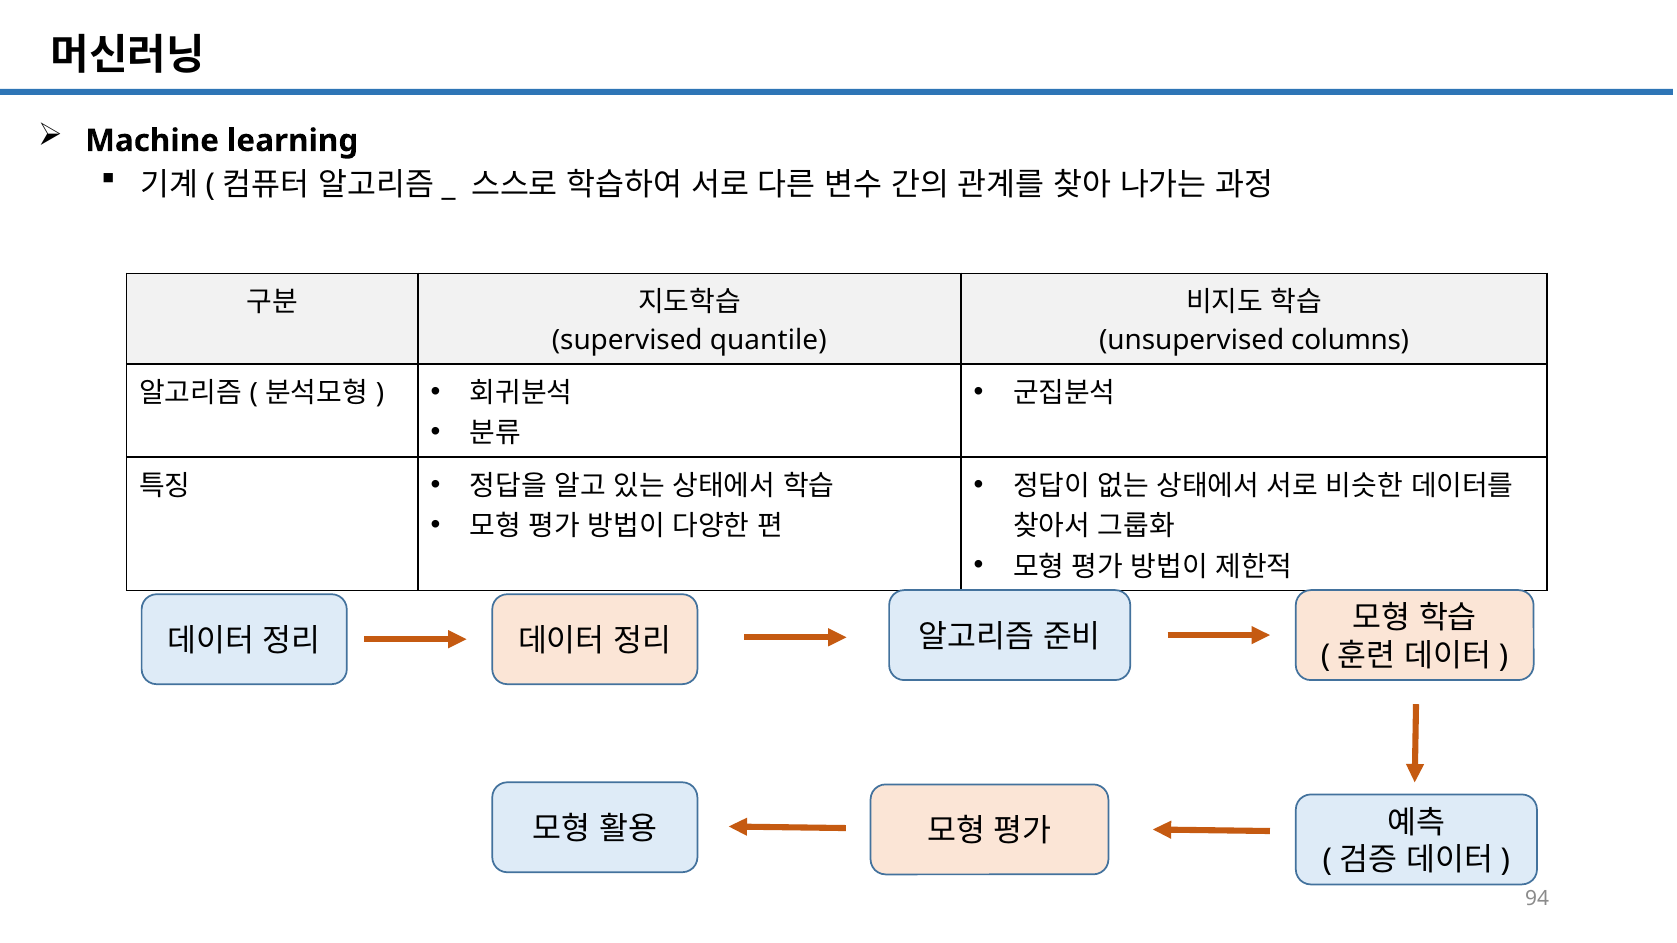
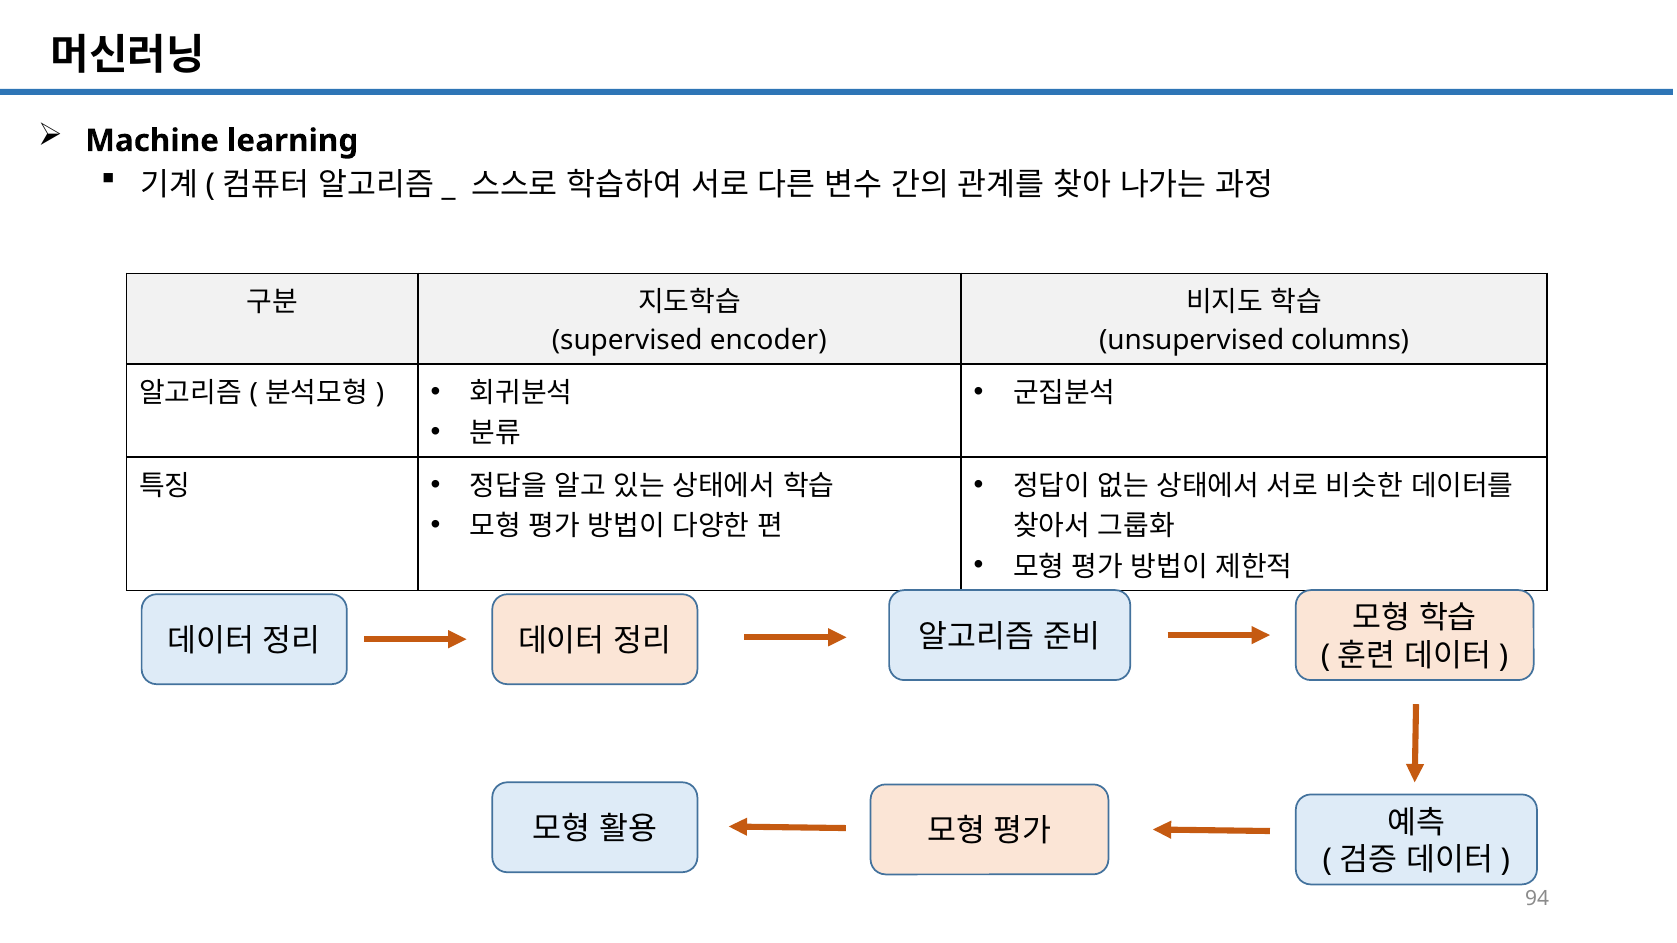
quantile: quantile -> encoder
